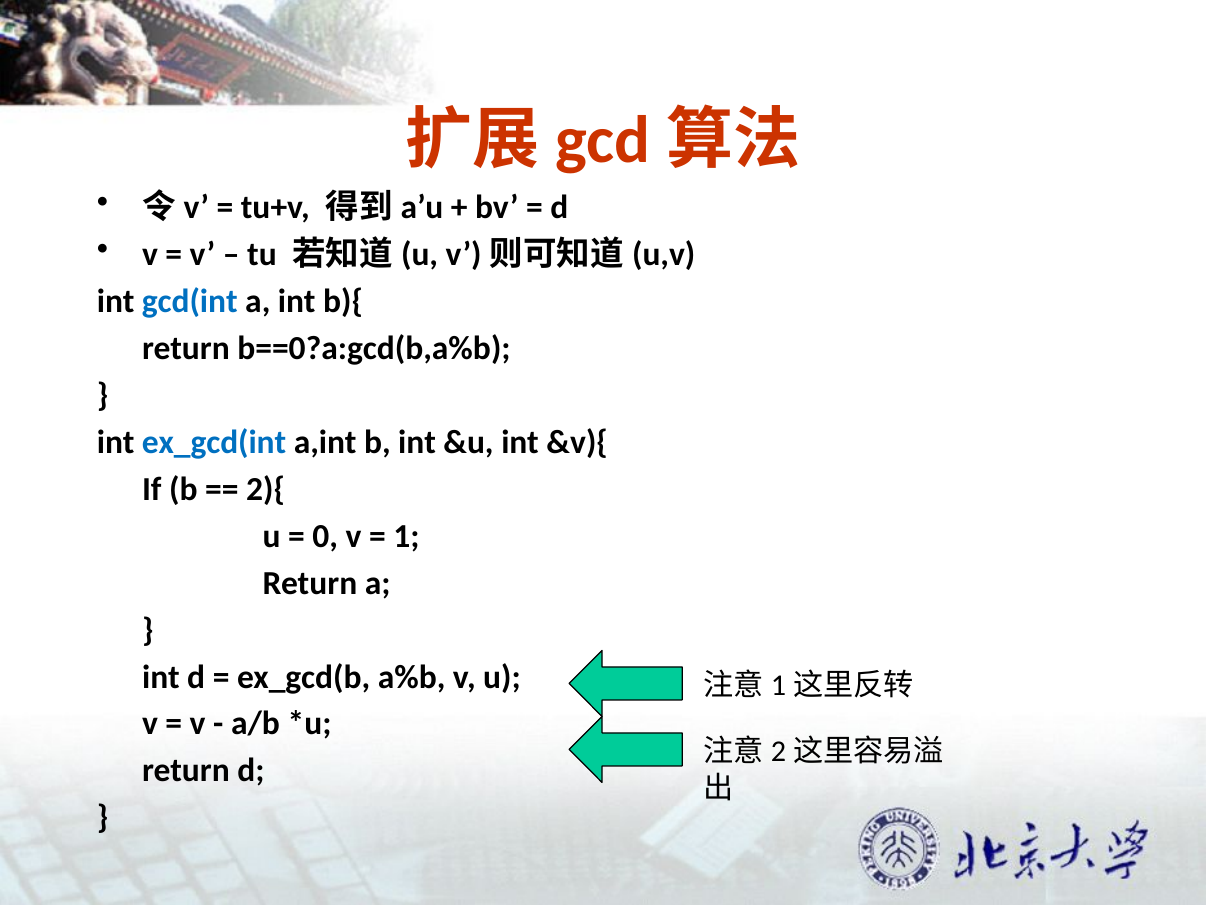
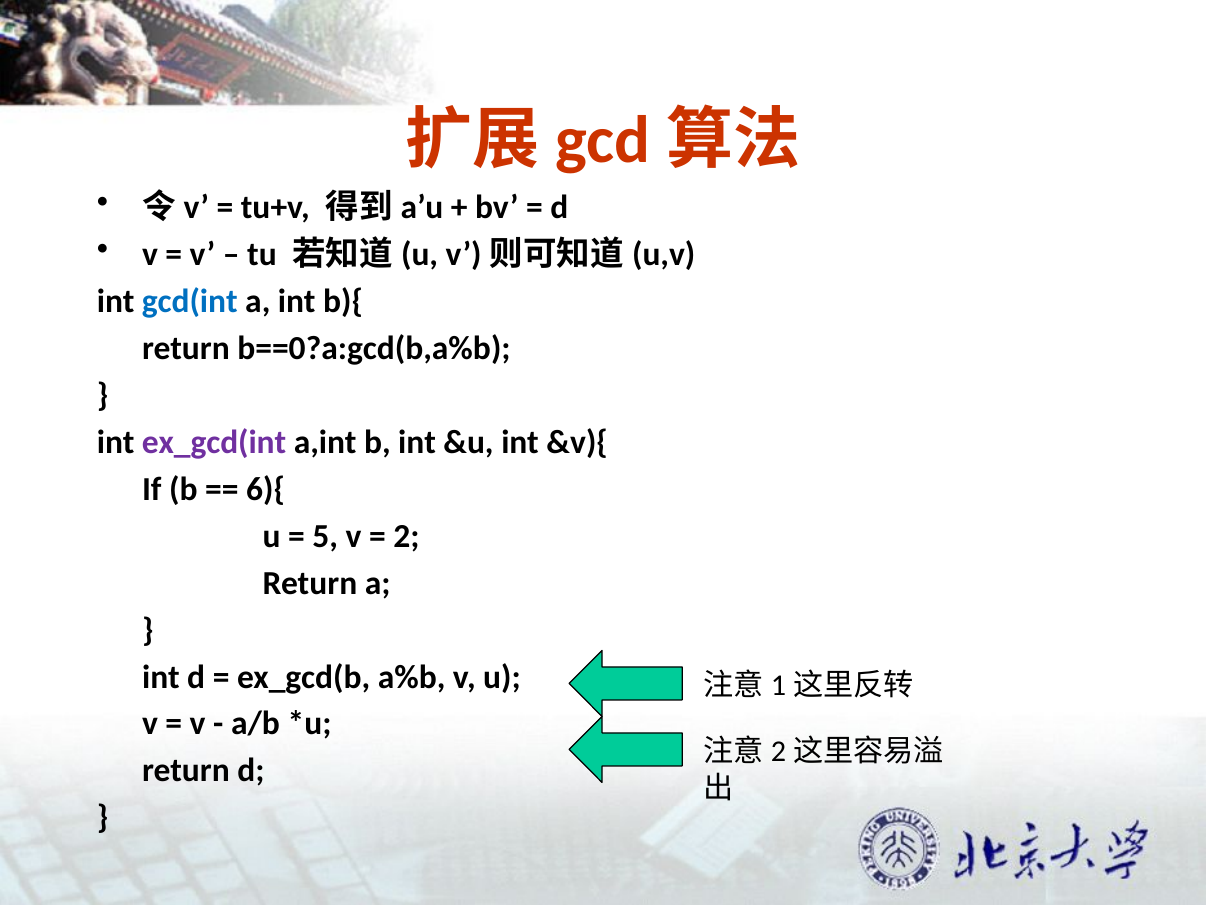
ex_gcd(int colour: blue -> purple
2){: 2){ -> 6){
0: 0 -> 5
1: 1 -> 2
